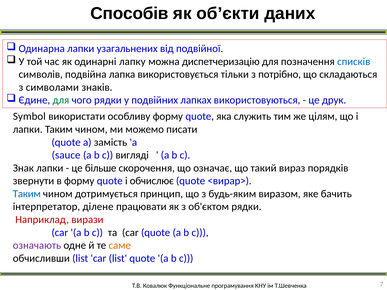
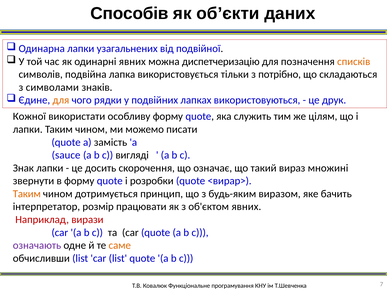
одинарні лапку: лапку -> явних
списків colour: blue -> orange
для at (61, 100) colour: green -> orange
Symbol: Symbol -> Кожної
більше: більше -> досить
порядків: порядків -> множині
обчислює: обчислює -> розробки
Таким at (27, 194) colour: blue -> orange
ділене: ділене -> розмір
об'єктом рядки: рядки -> явних
